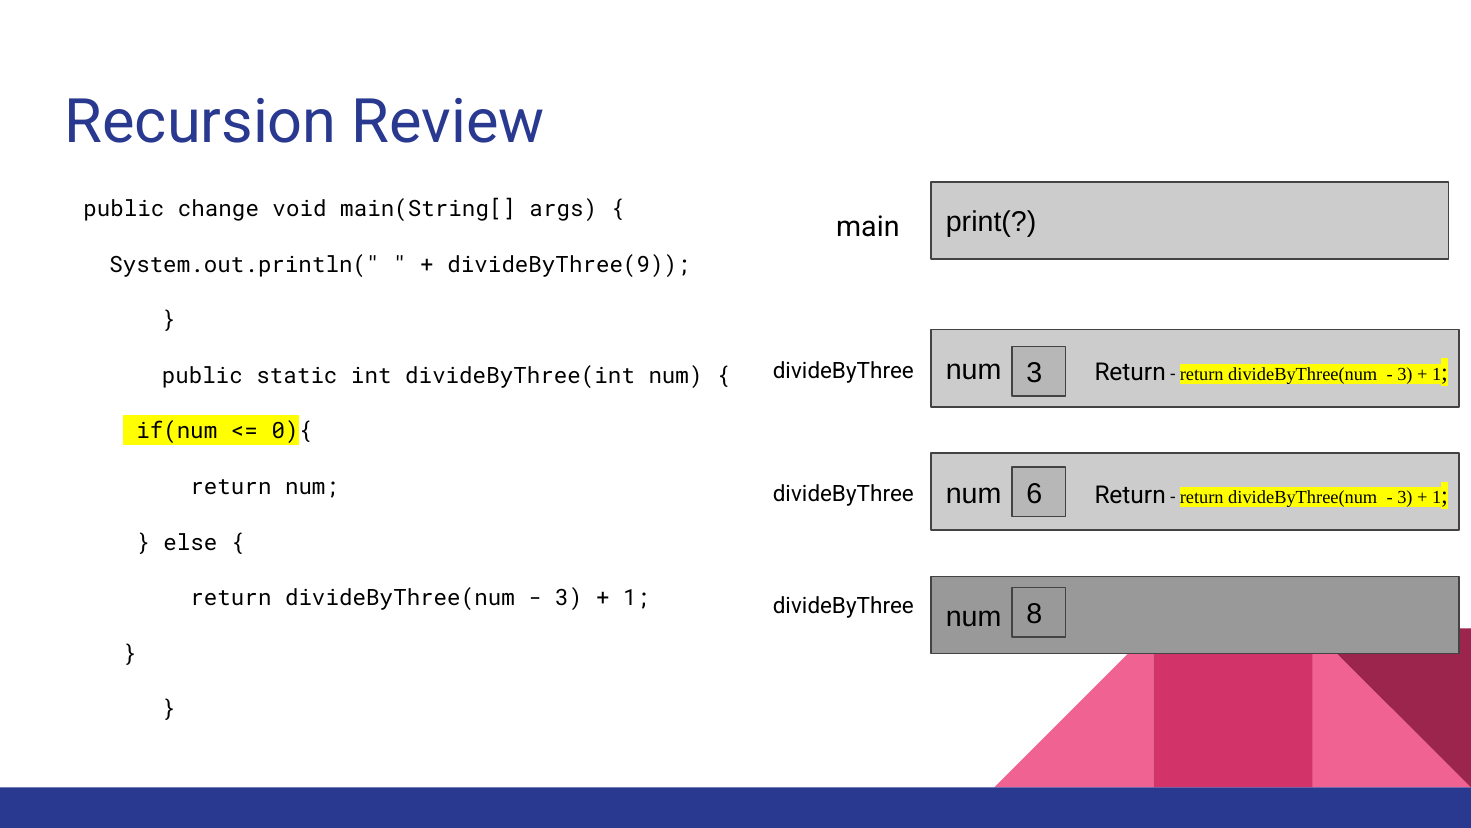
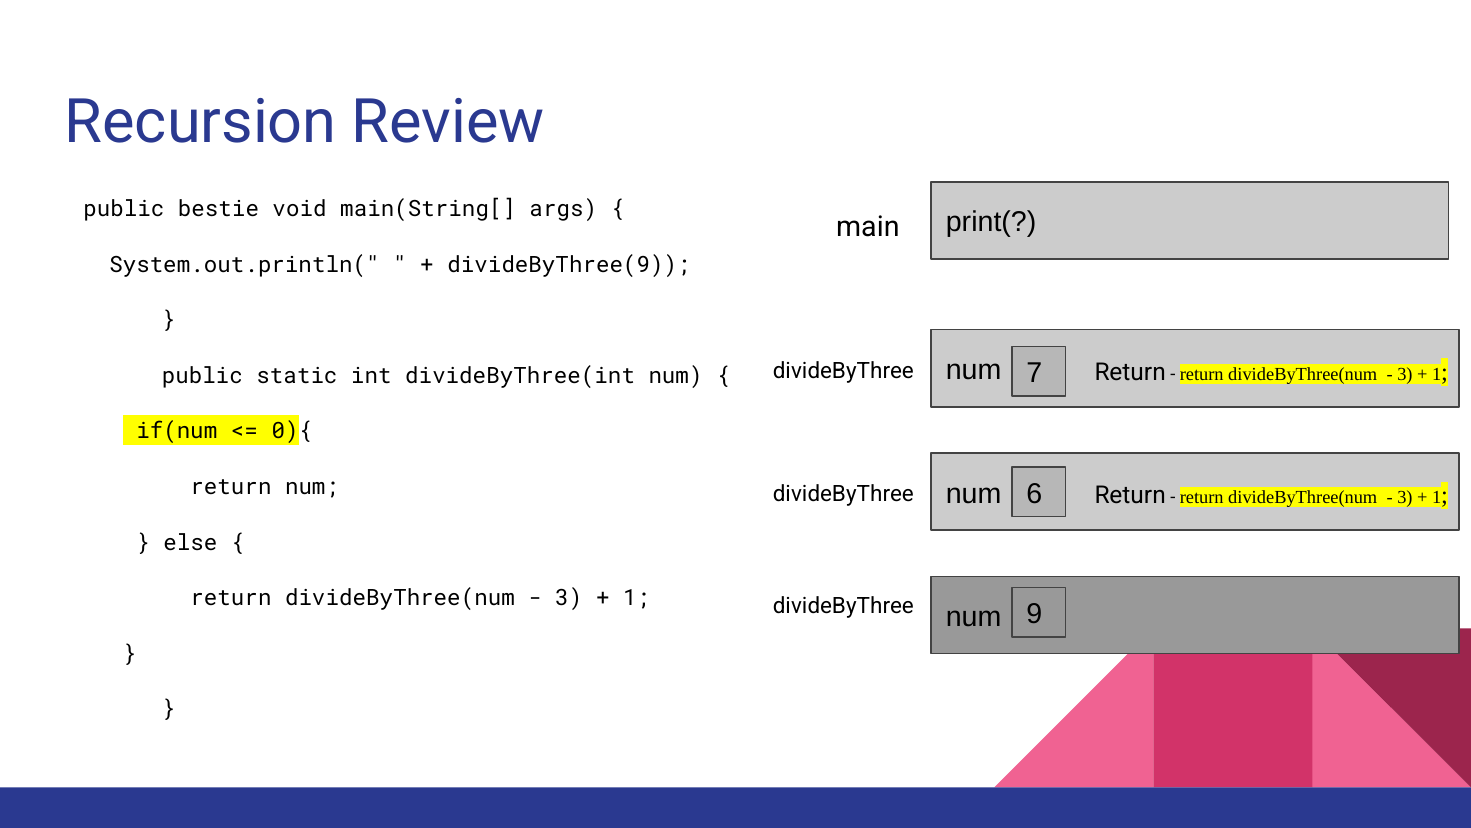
change: change -> bestie
divideByThree 3: 3 -> 7
8: 8 -> 9
